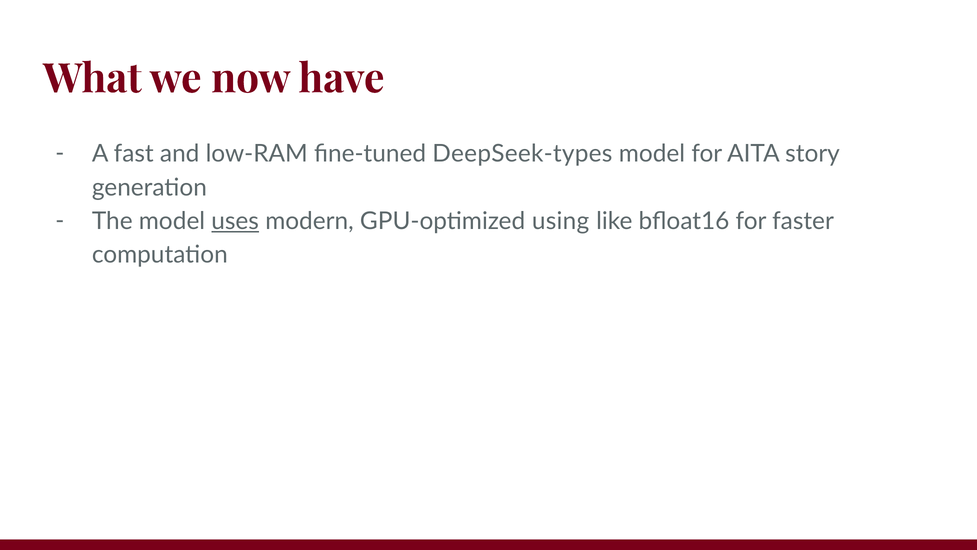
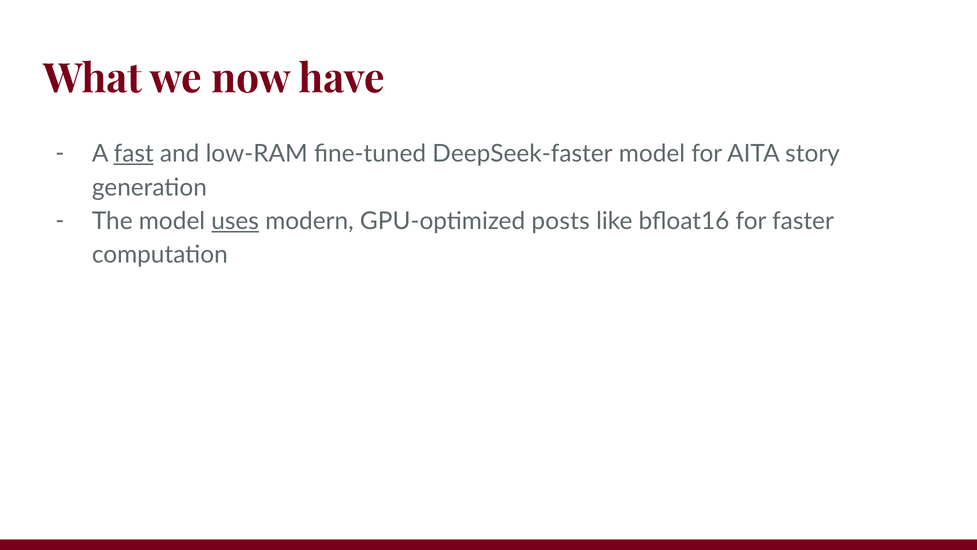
fast underline: none -> present
DeepSeek-types: DeepSeek-types -> DeepSeek-faster
using: using -> posts
